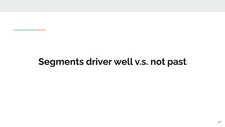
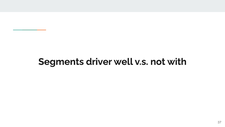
past: past -> with
